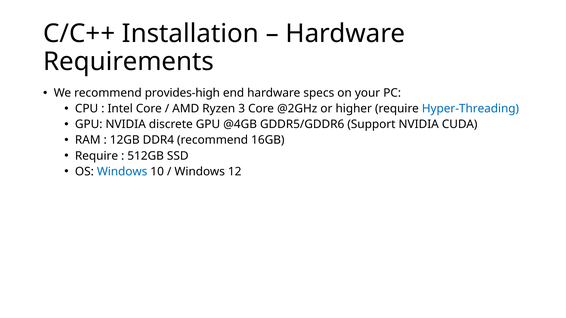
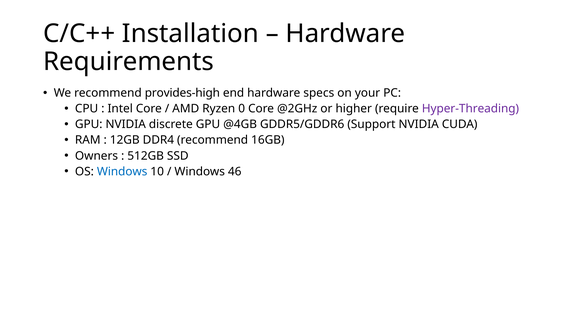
3: 3 -> 0
Hyper-Threading colour: blue -> purple
Require at (97, 156): Require -> Owners
12: 12 -> 46
